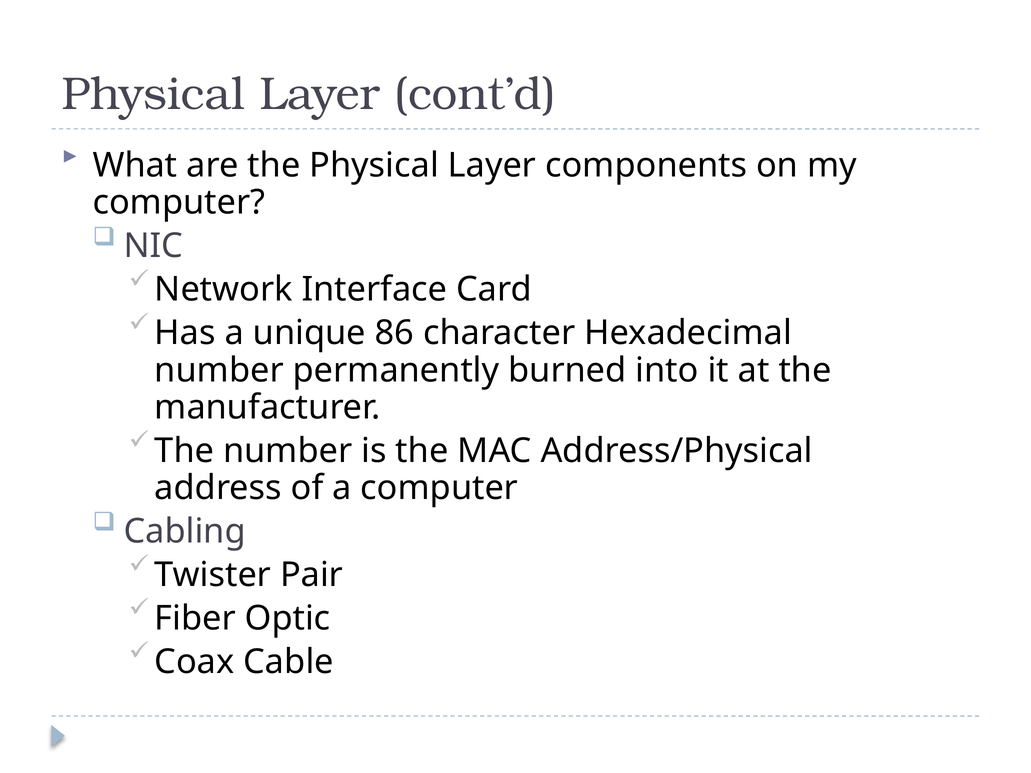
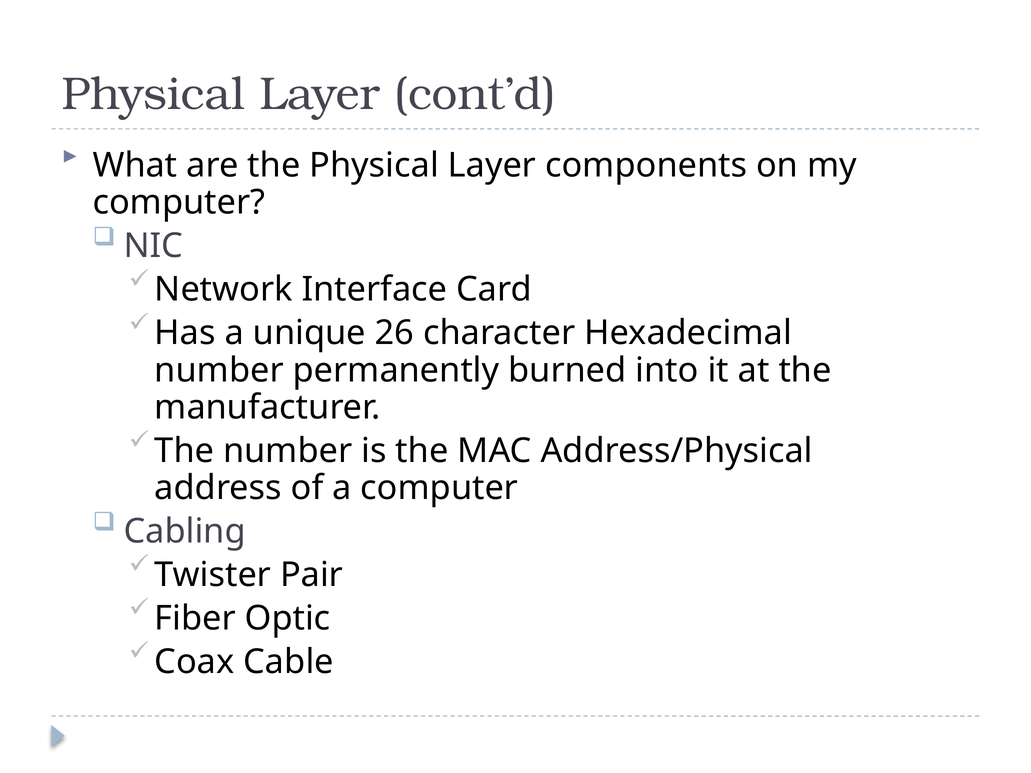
86: 86 -> 26
